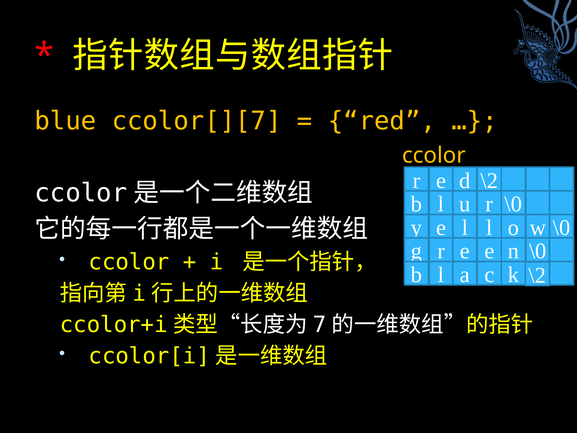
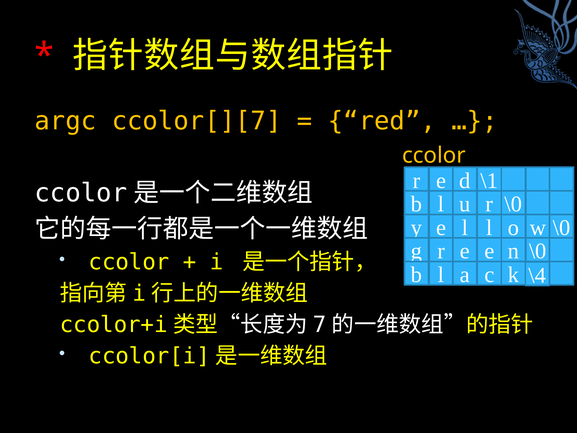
blue: blue -> argc
d \2: \2 -> \1
k \2: \2 -> \4
